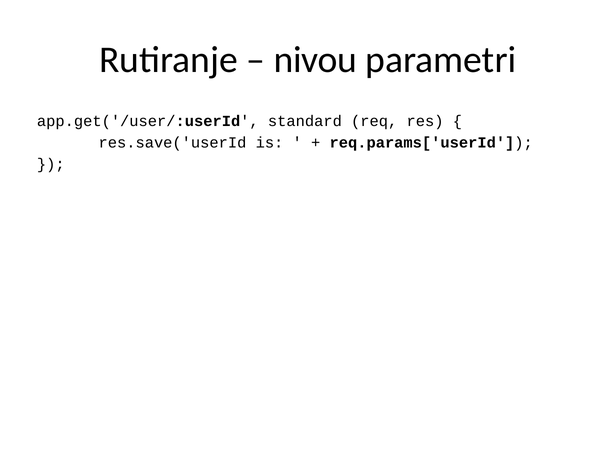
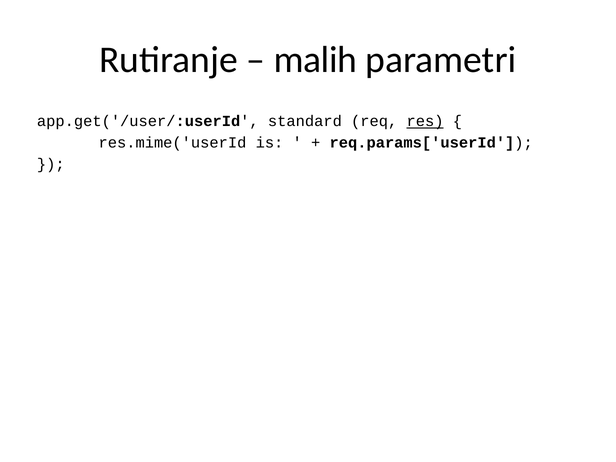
nivou: nivou -> malih
res underline: none -> present
res.save('userId: res.save('userId -> res.mime('userId
